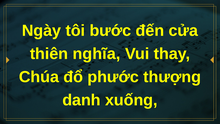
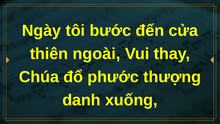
nghĩa: nghĩa -> ngoài
